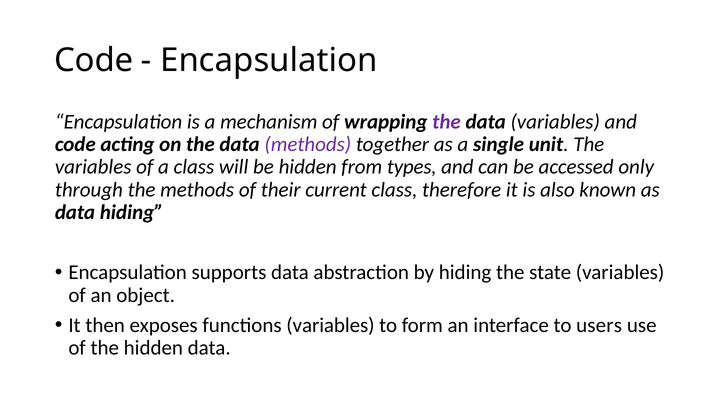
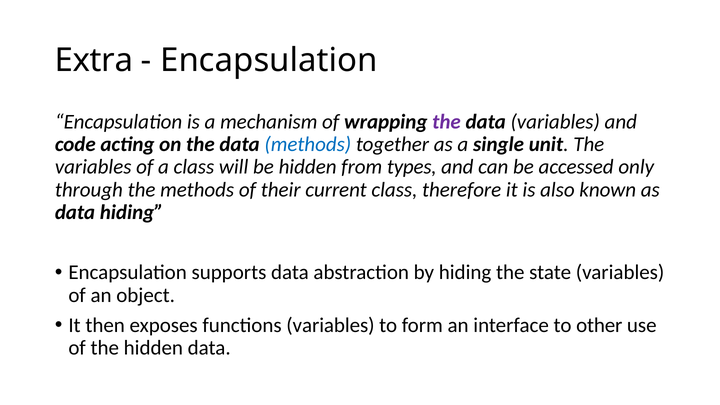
Code at (94, 60): Code -> Extra
methods at (308, 144) colour: purple -> blue
users: users -> other
